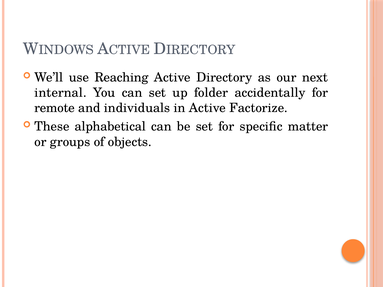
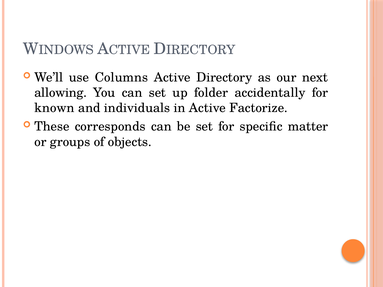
Reaching: Reaching -> Columns
internal: internal -> allowing
remote: remote -> known
alphabetical: alphabetical -> corresponds
